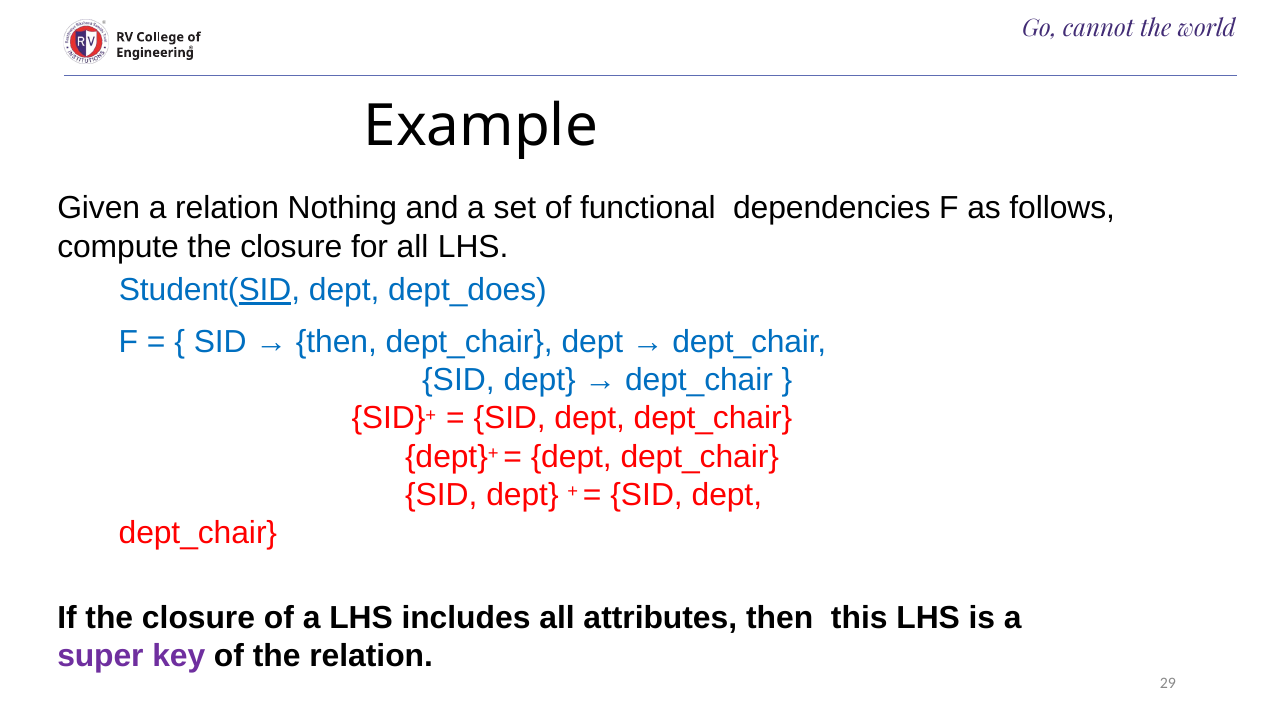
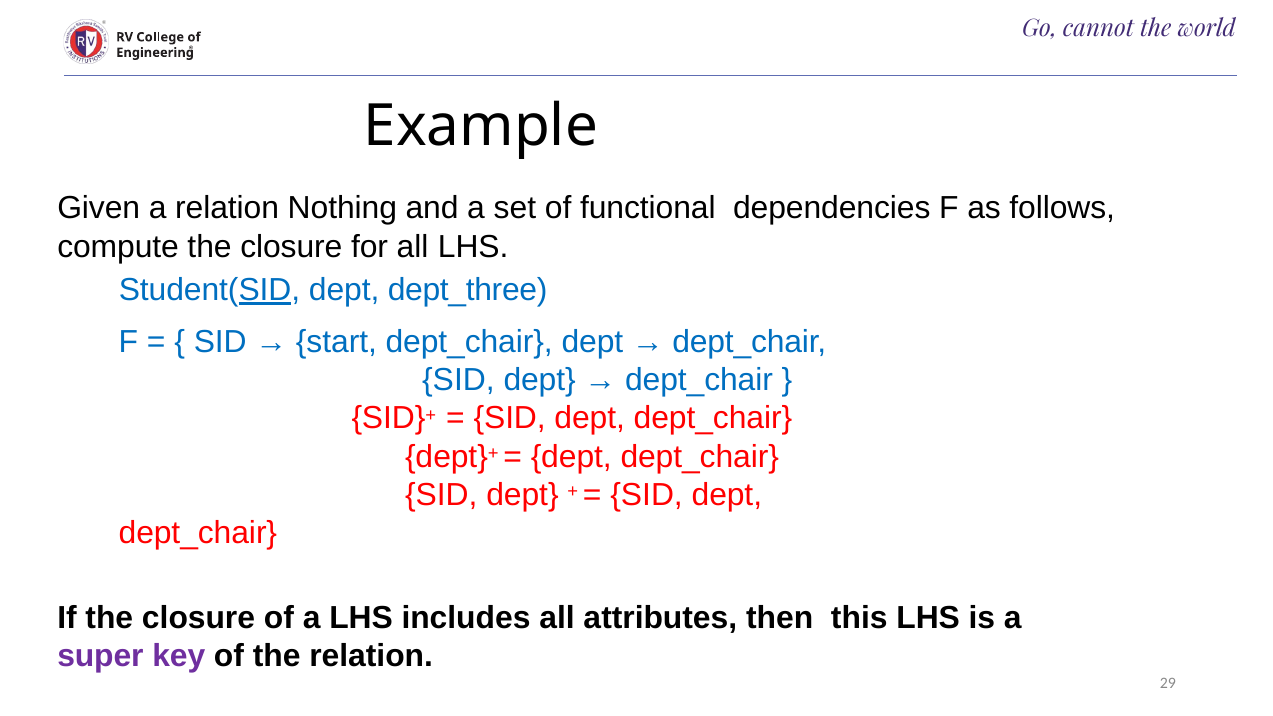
dept_does: dept_does -> dept_three
then at (336, 342): then -> start
